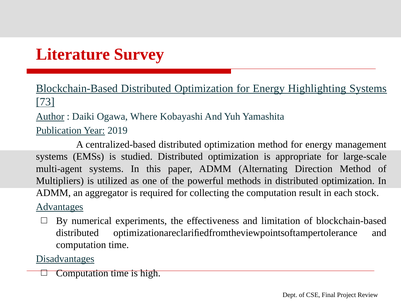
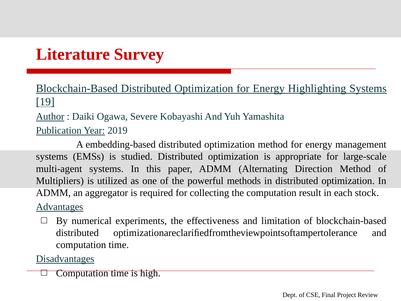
73: 73 -> 19
Where: Where -> Severe
centralized-based: centralized-based -> embedding-based
